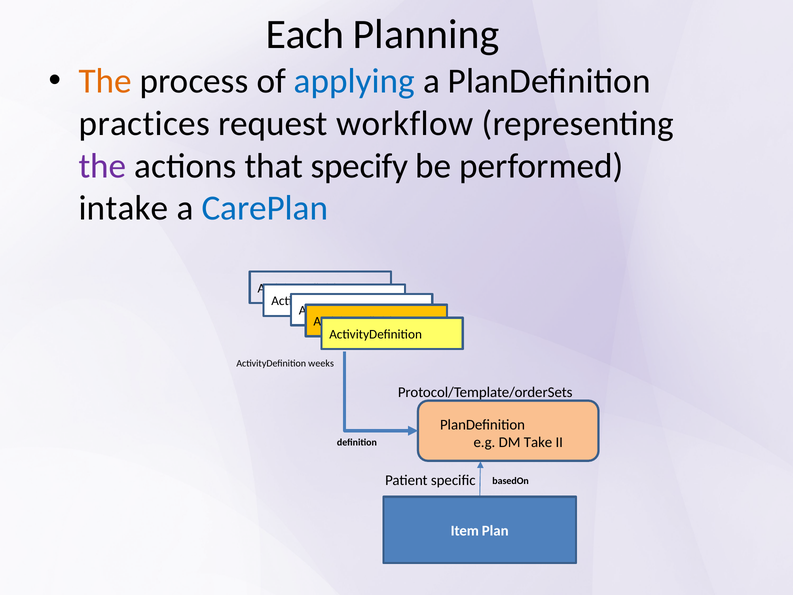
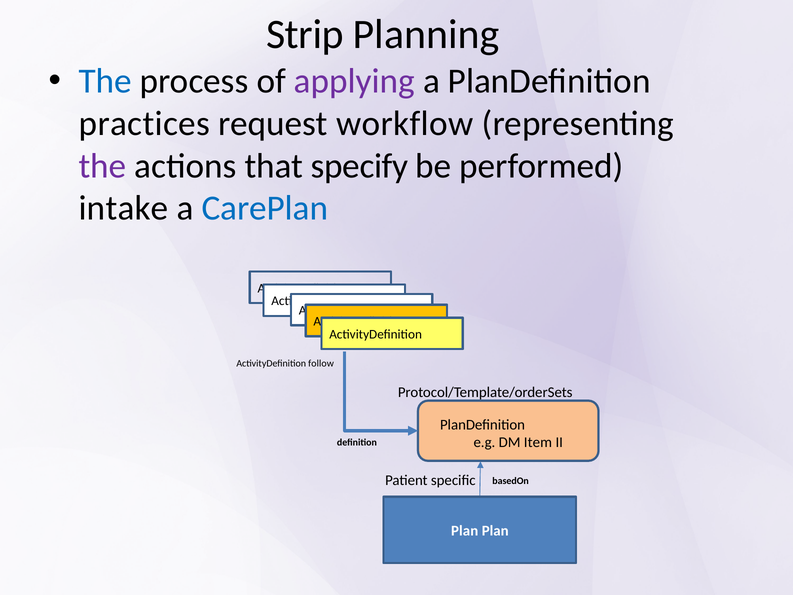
Each: Each -> Strip
The at (105, 81) colour: orange -> blue
applying colour: blue -> purple
weeks: weeks -> follow
Take: Take -> Item
Item at (465, 531): Item -> Plan
